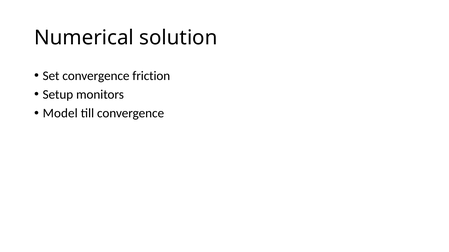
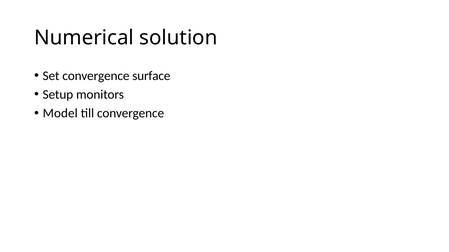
friction: friction -> surface
